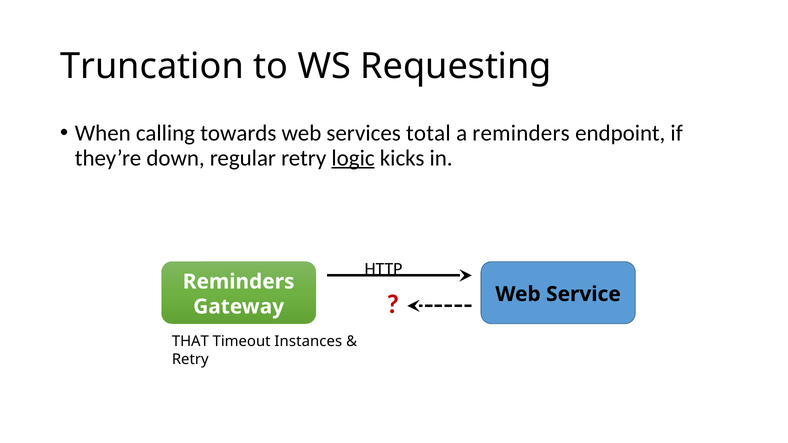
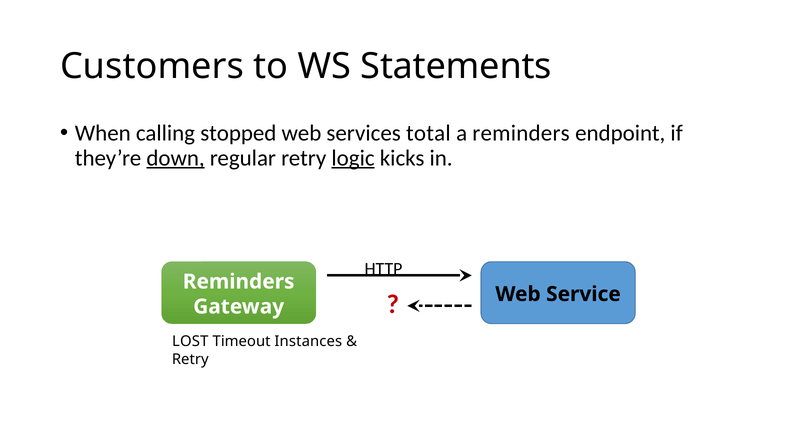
Truncation: Truncation -> Customers
Requesting: Requesting -> Statements
towards: towards -> stopped
down underline: none -> present
THAT: THAT -> LOST
